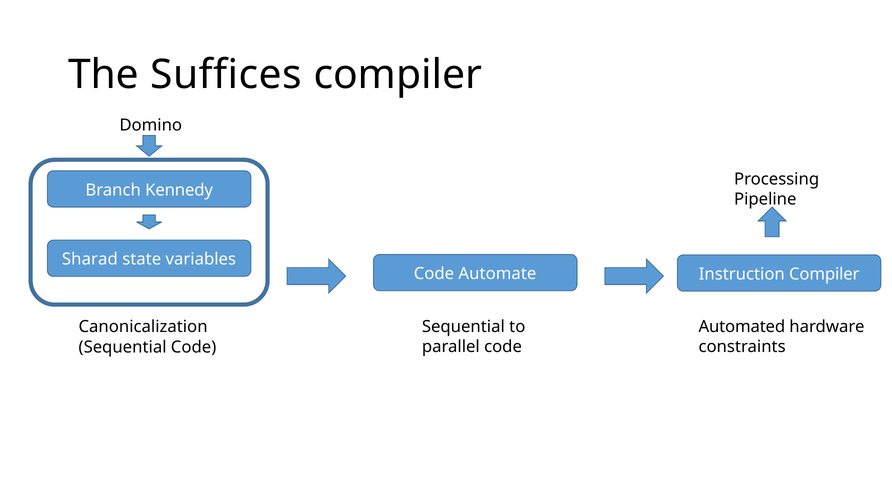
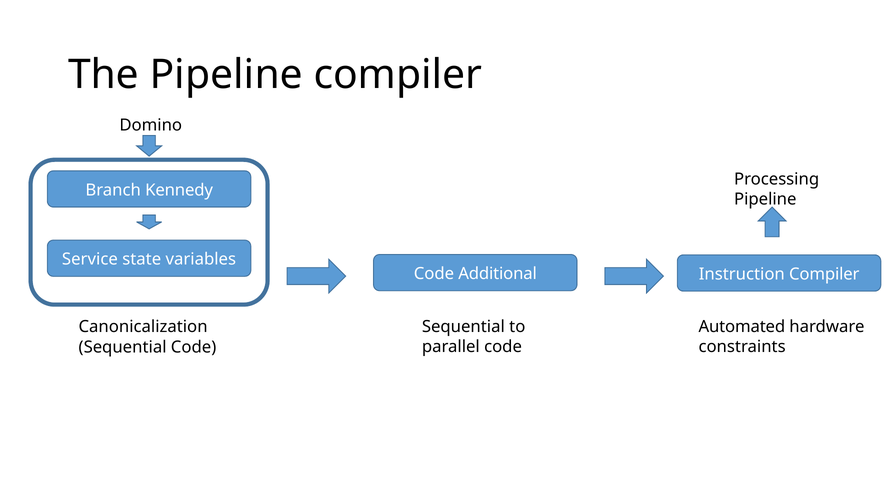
The Suffices: Suffices -> Pipeline
Sharad: Sharad -> Service
Automate: Automate -> Additional
